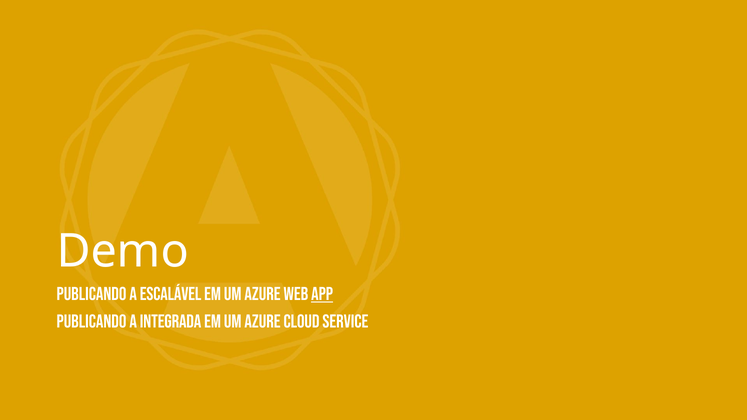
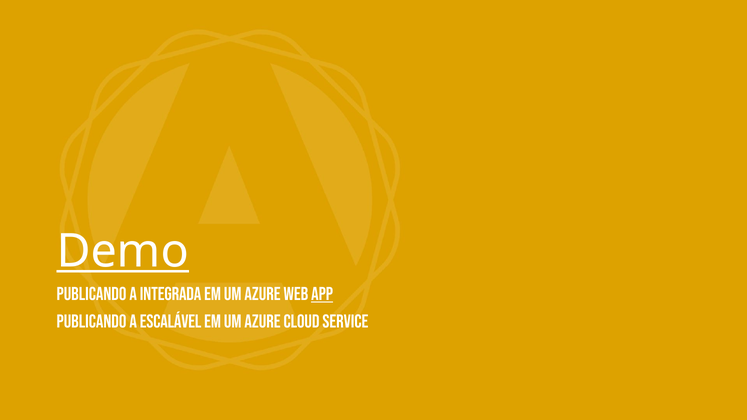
Demo underline: none -> present
escalável: escalável -> integrada
integrada: integrada -> escalável
